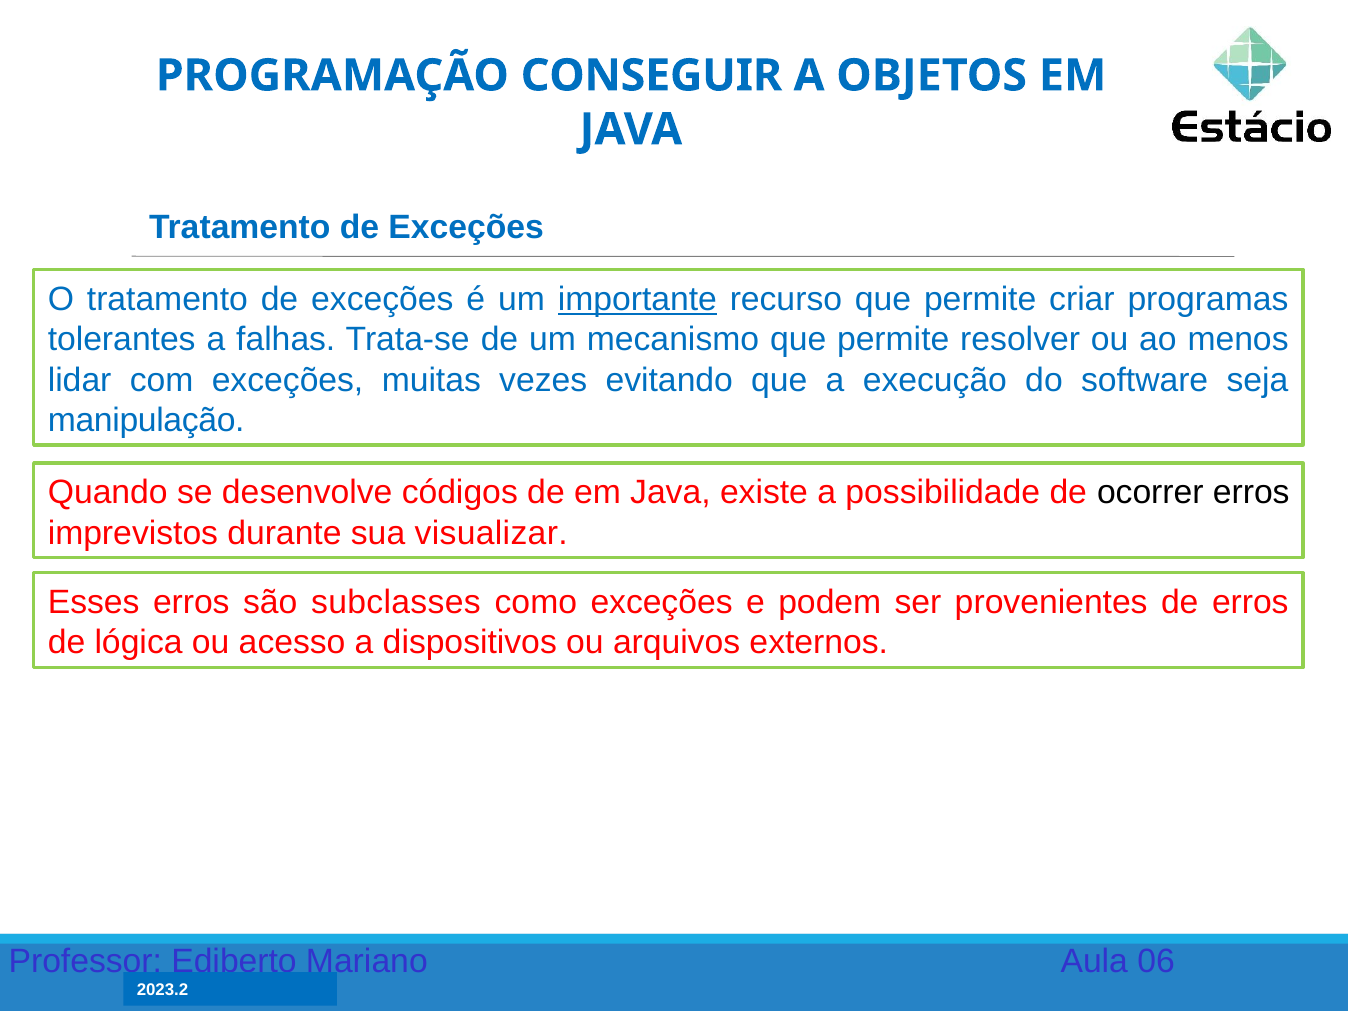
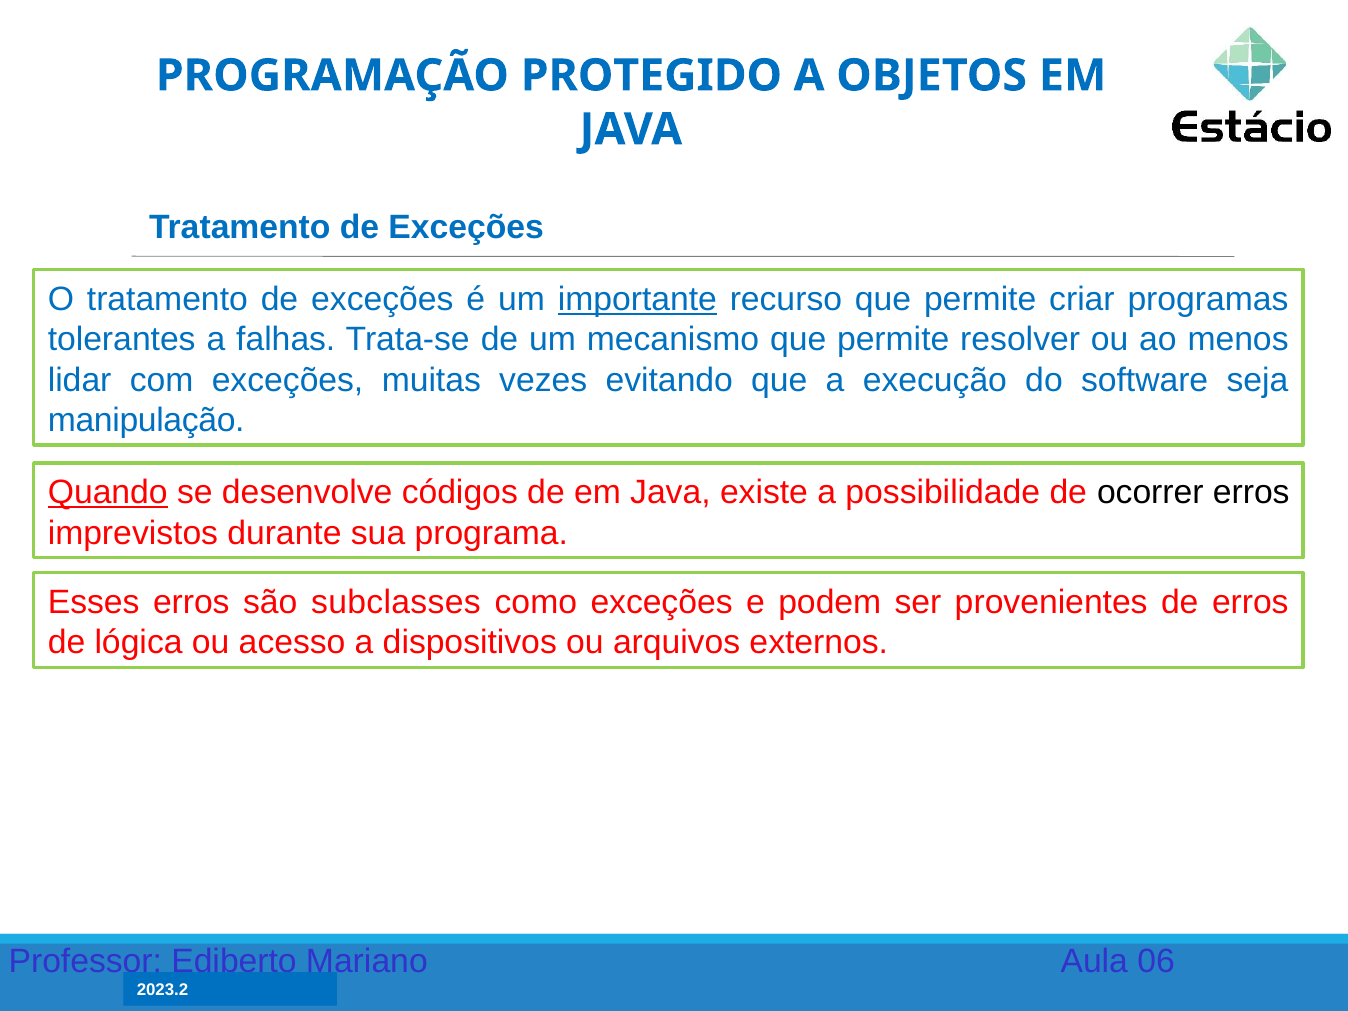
CONSEGUIR: CONSEGUIR -> PROTEGIDO
Quando underline: none -> present
visualizar: visualizar -> programa
